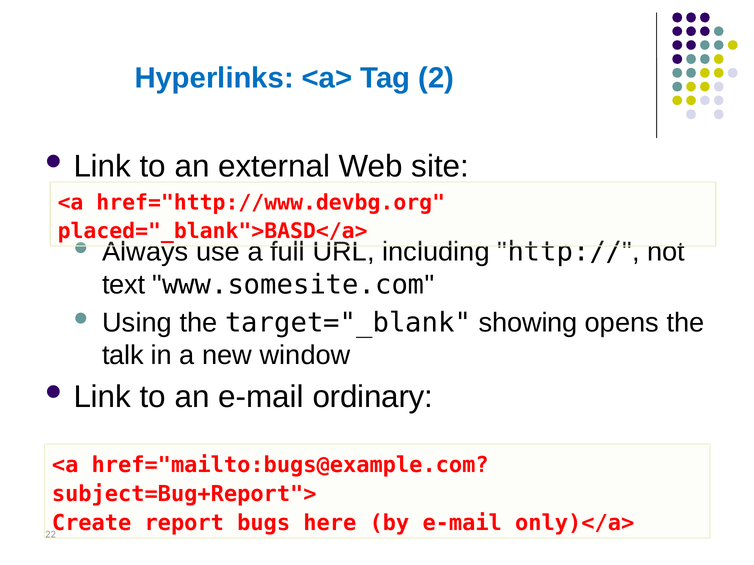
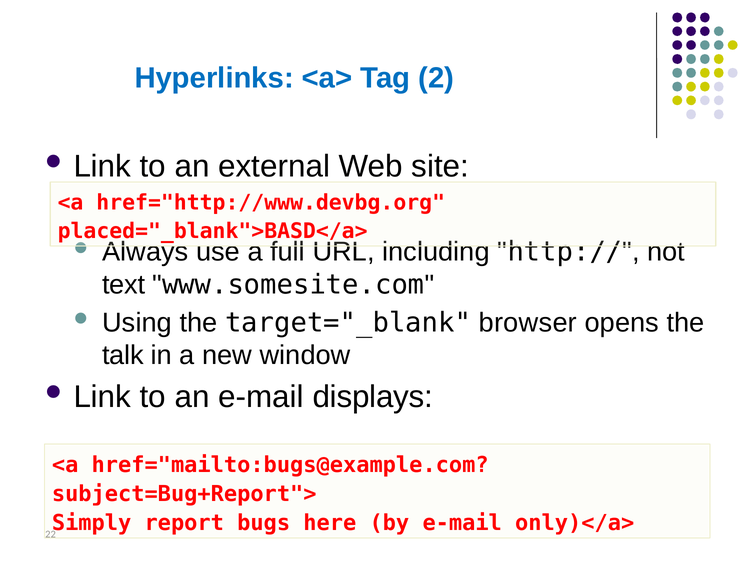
showing: showing -> browser
ordinary: ordinary -> displays
Create: Create -> Simply
